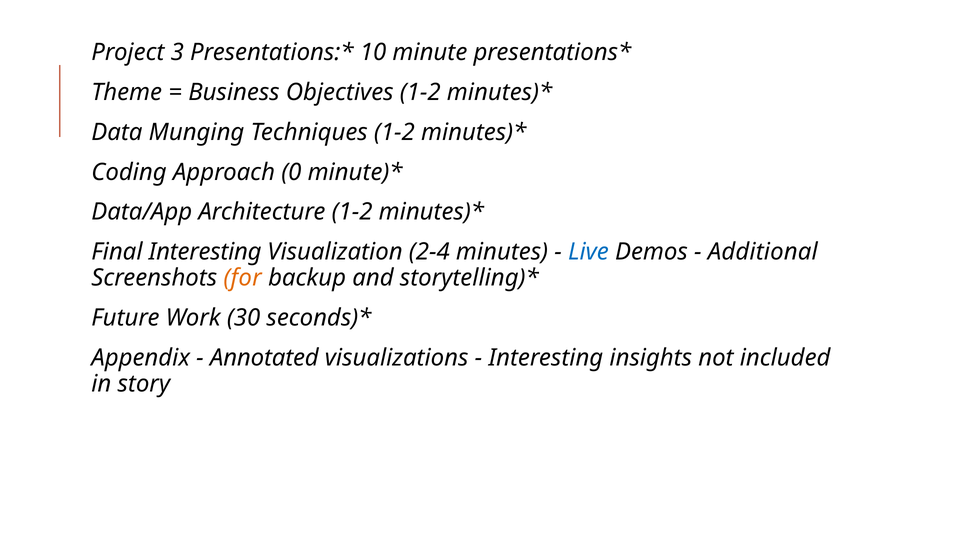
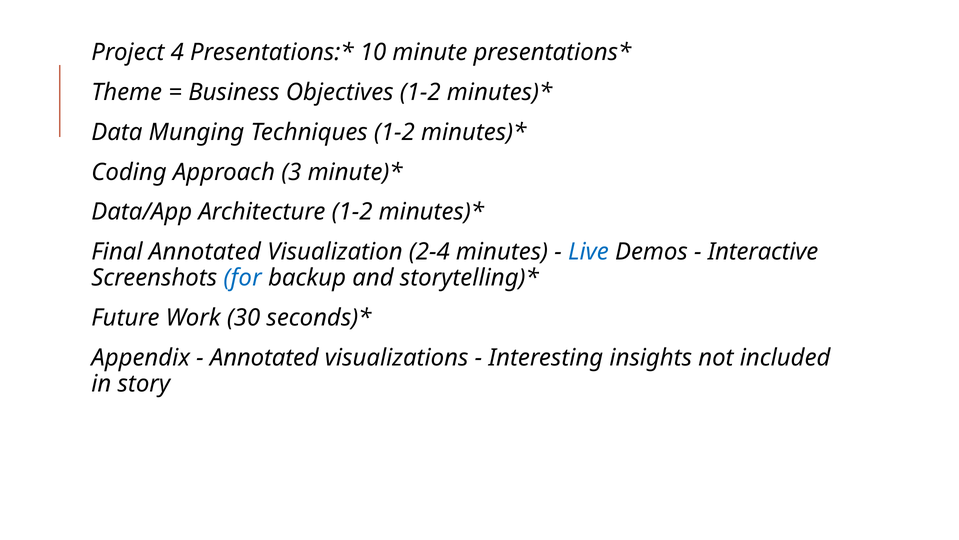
3: 3 -> 4
0: 0 -> 3
Final Interesting: Interesting -> Annotated
Additional: Additional -> Interactive
for colour: orange -> blue
